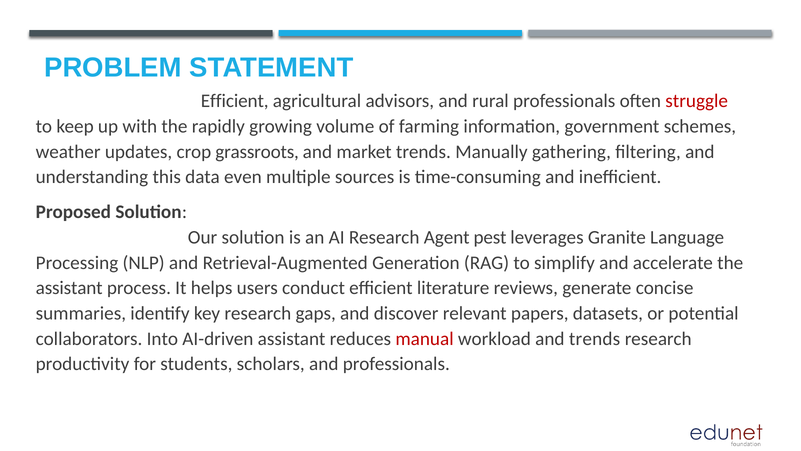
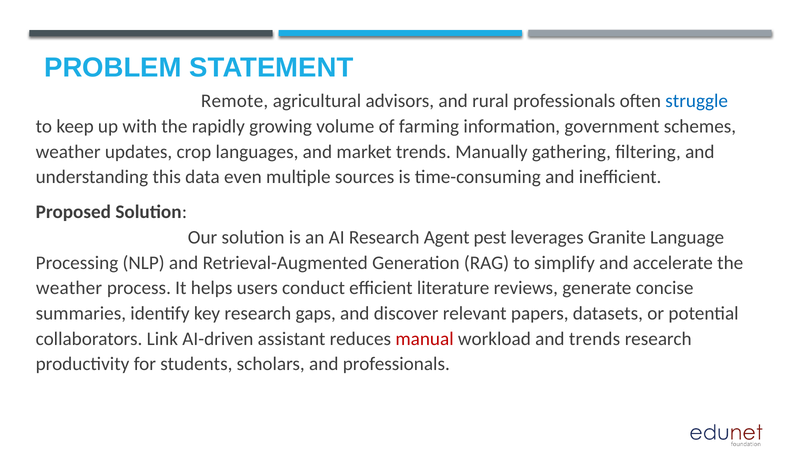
Efficient at (235, 101): Efficient -> Remote
struggle colour: red -> blue
grassroots: grassroots -> languages
assistant at (69, 288): assistant -> weather
Into: Into -> Link
